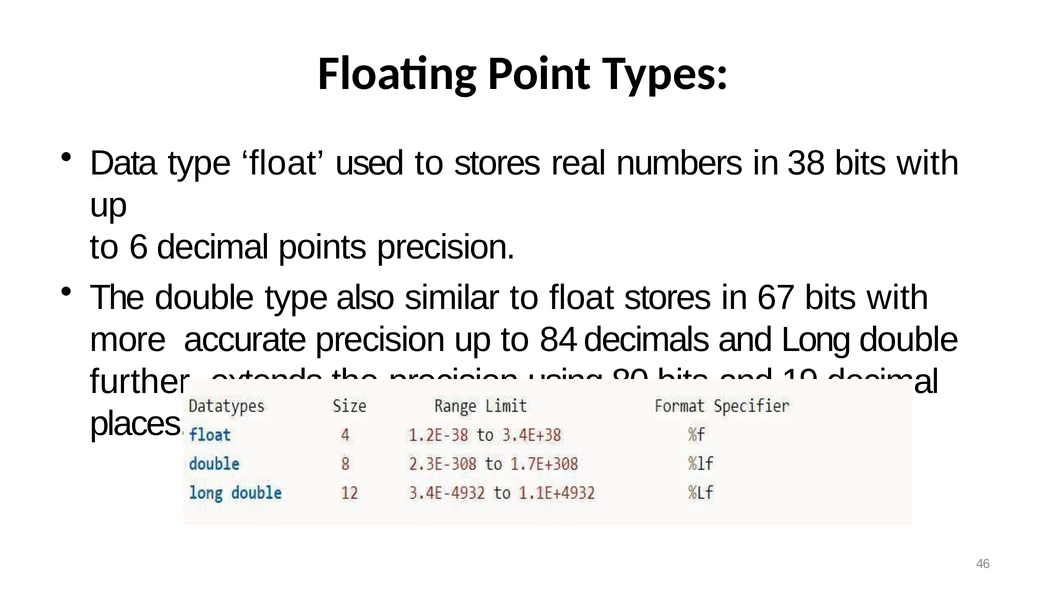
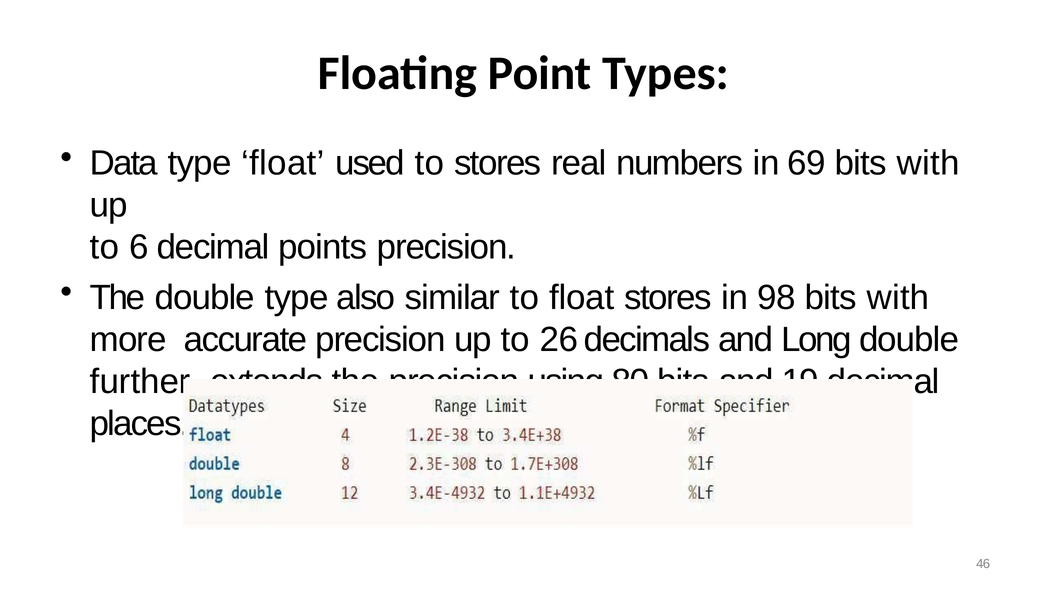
38: 38 -> 69
67: 67 -> 98
84: 84 -> 26
